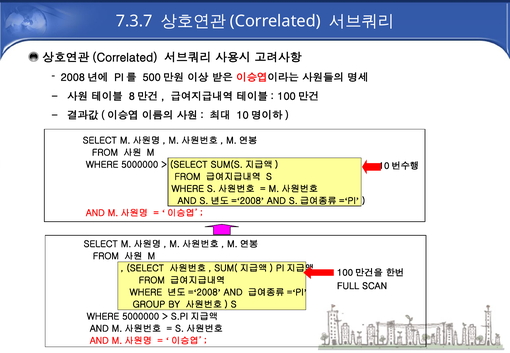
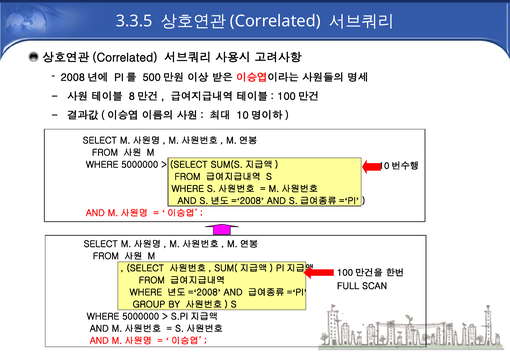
7.3.7: 7.3.7 -> 3.3.5
